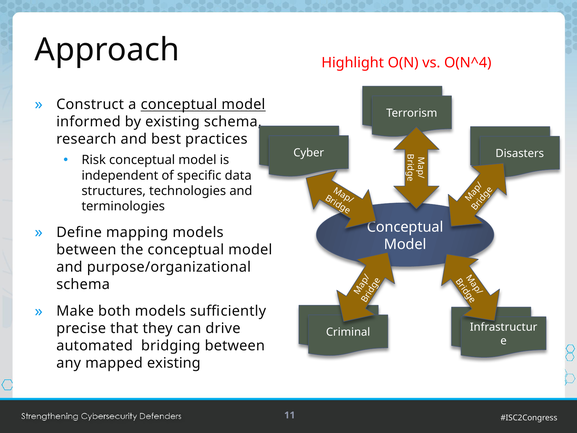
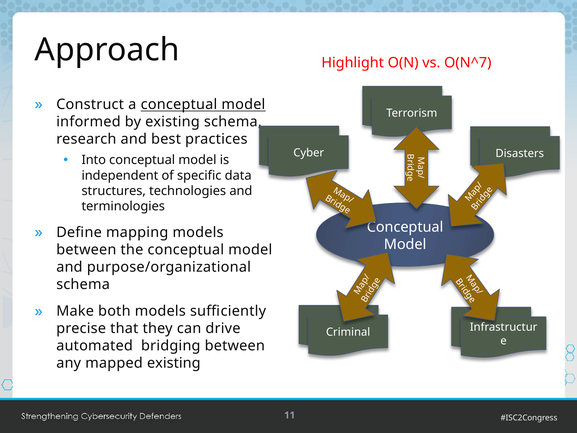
O(N^4: O(N^4 -> O(N^7
Risk: Risk -> Into
